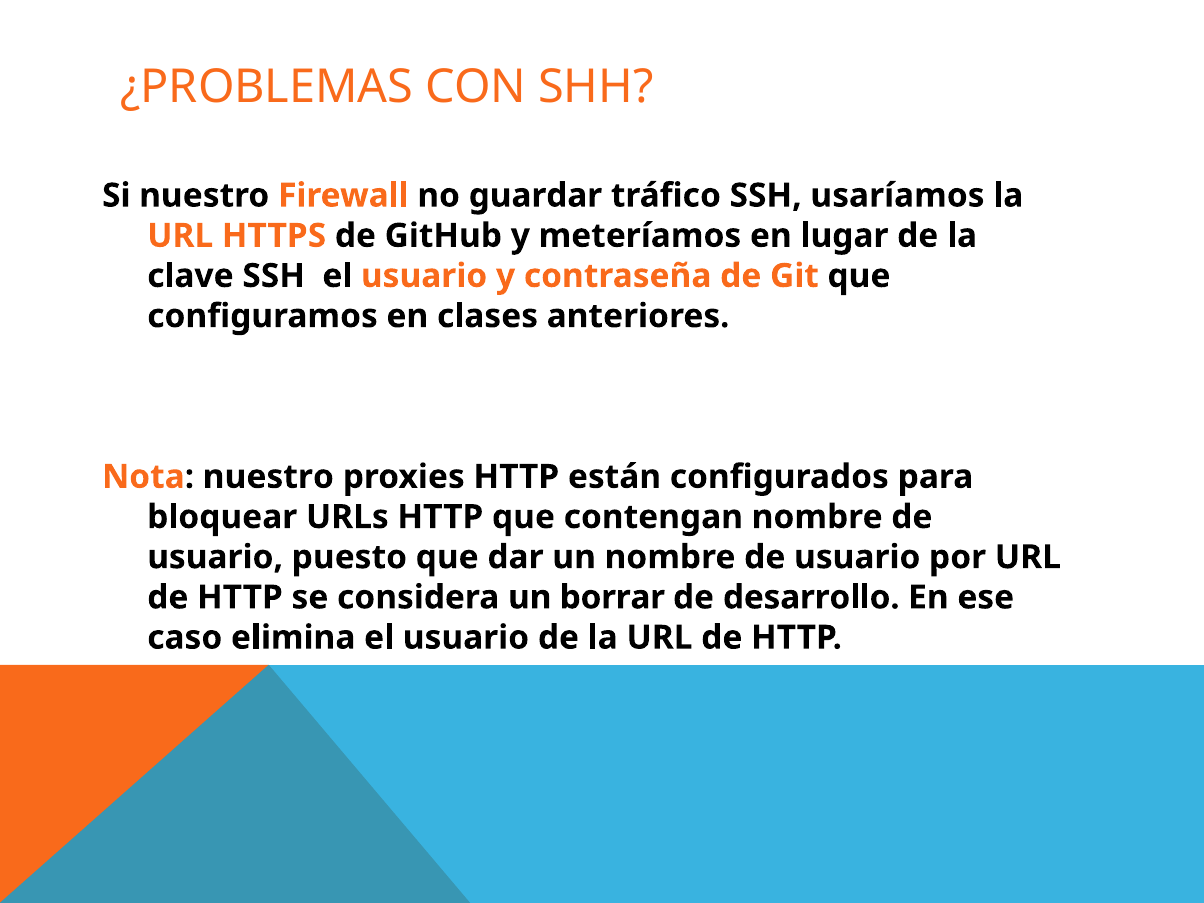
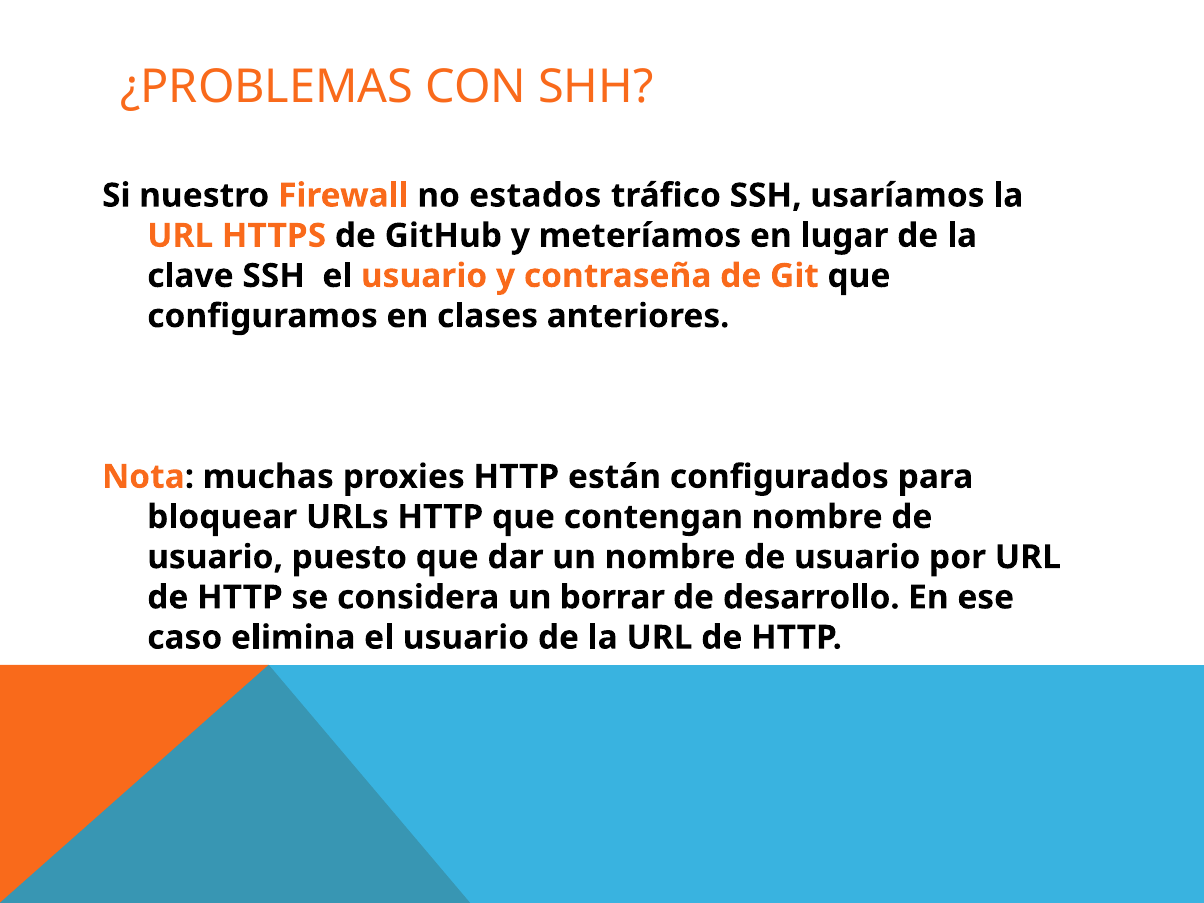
guardar: guardar -> estados
Nota nuestro: nuestro -> muchas
